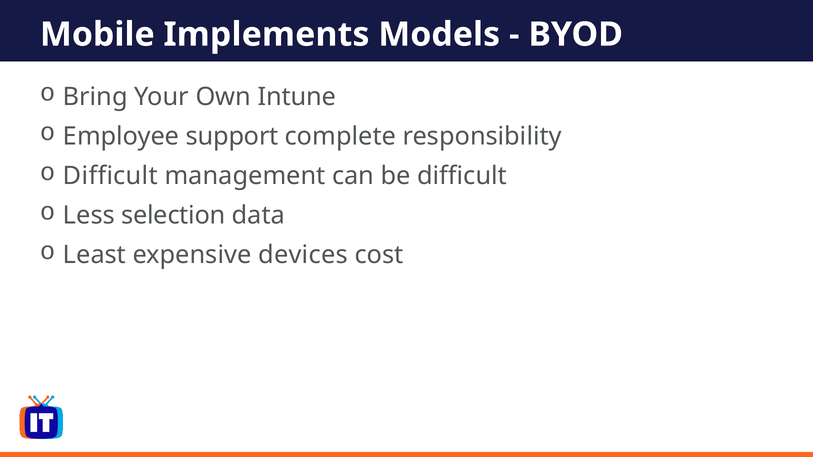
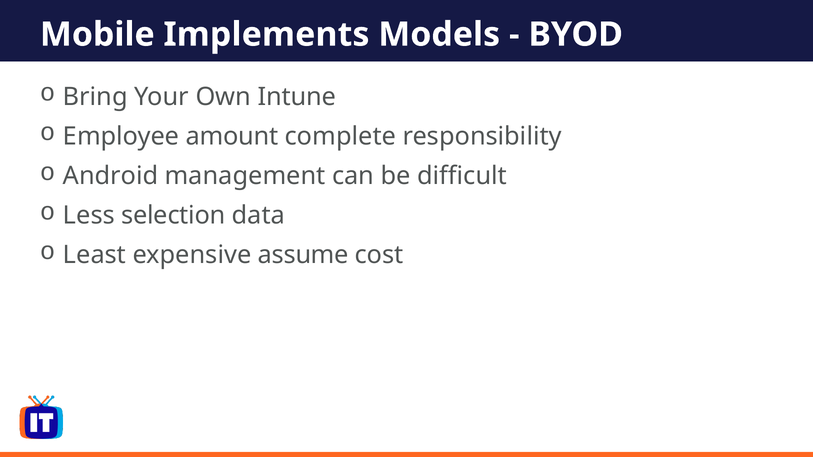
support: support -> amount
Difficult at (110, 176): Difficult -> Android
devices: devices -> assume
